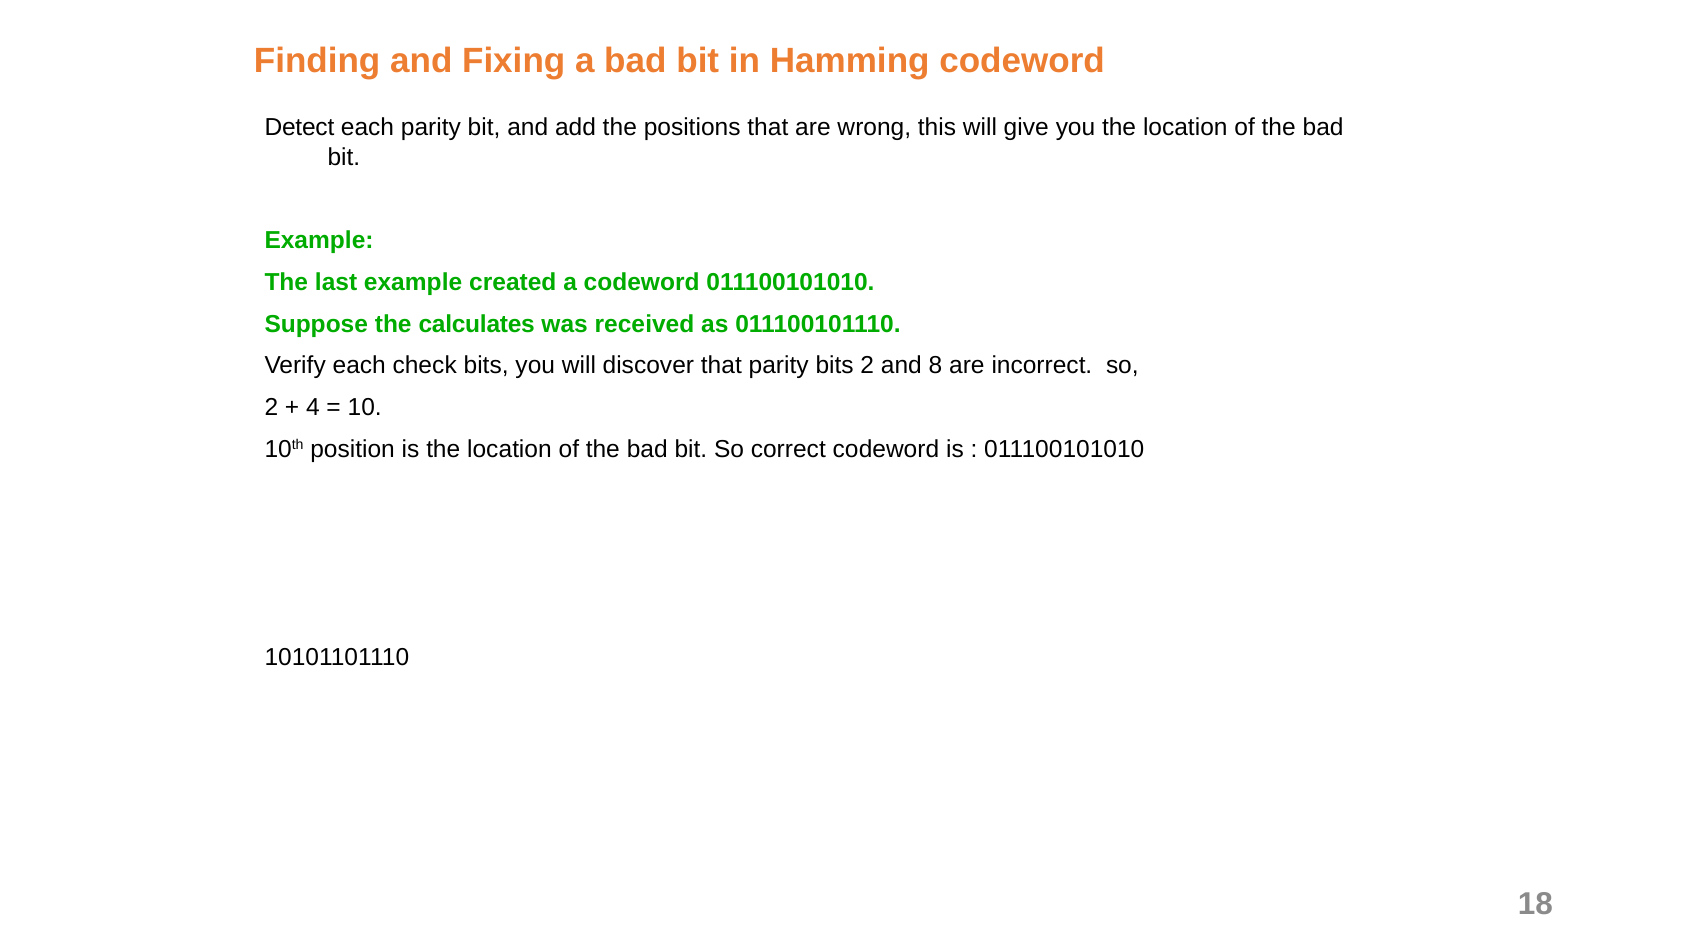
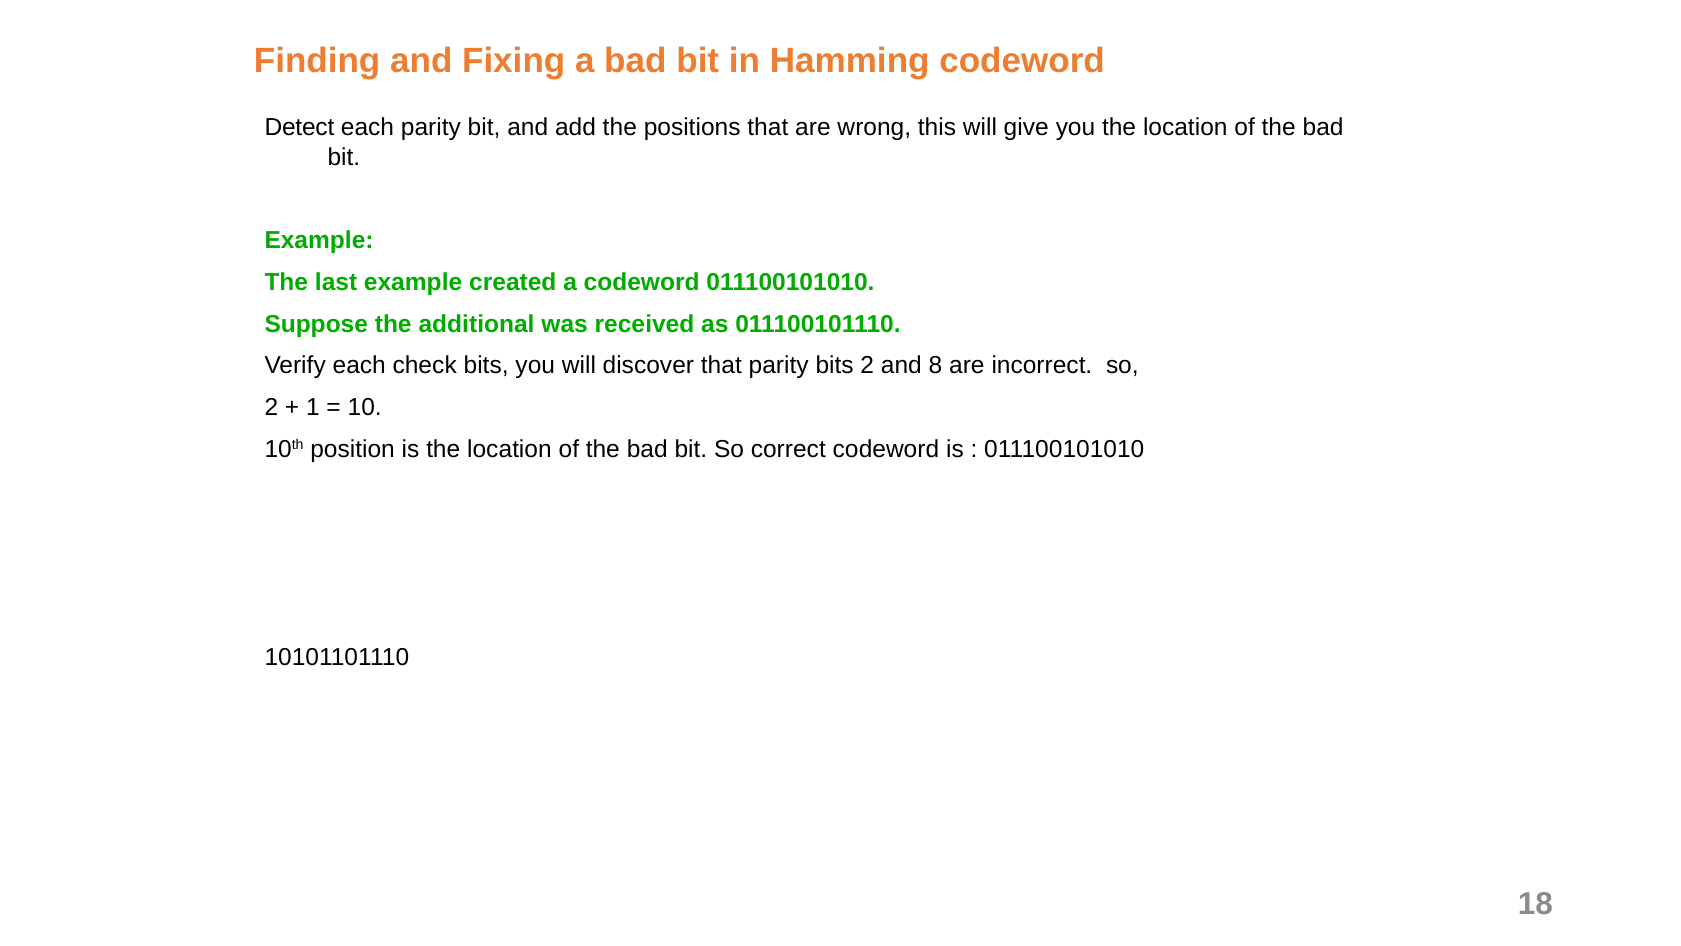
calculates: calculates -> additional
4: 4 -> 1
